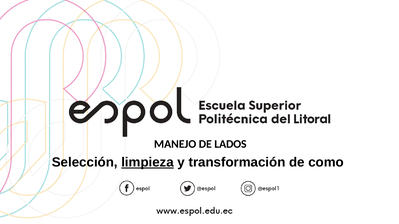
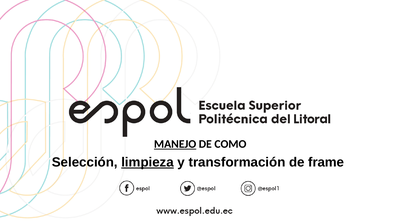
MANEJO underline: none -> present
LADOS: LADOS -> COMO
como: como -> frame
